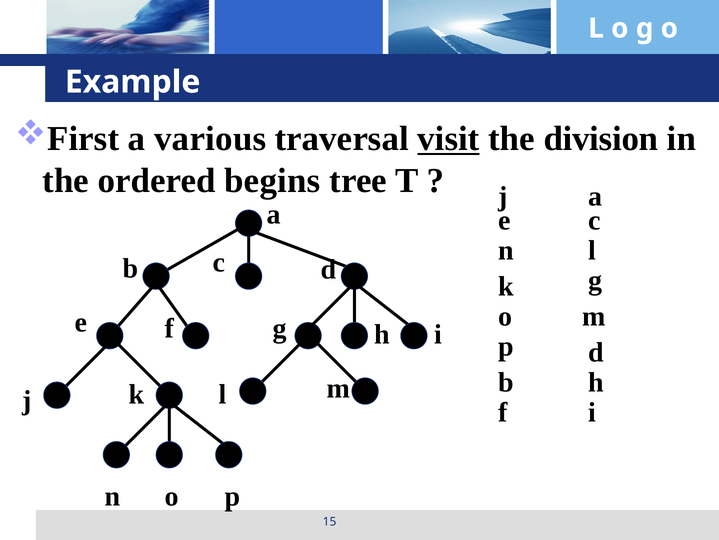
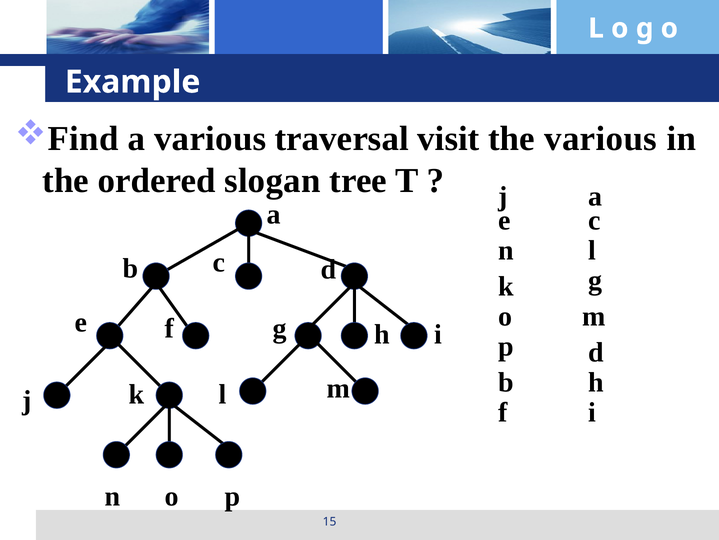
First: First -> Find
visit underline: present -> none
the division: division -> various
begins: begins -> slogan
